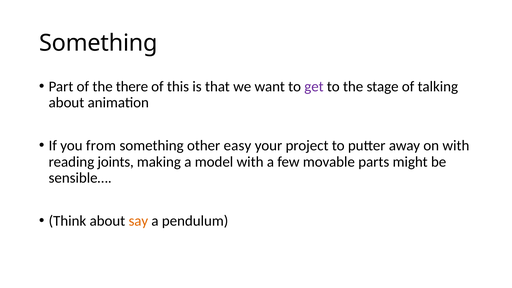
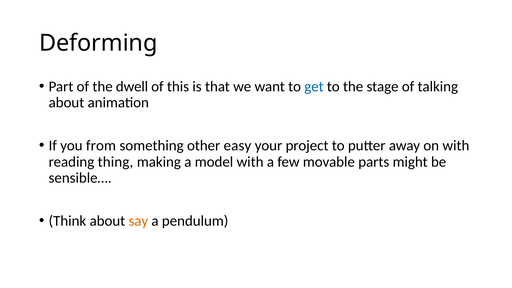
Something at (98, 43): Something -> Deforming
there: there -> dwell
get colour: purple -> blue
joints: joints -> thing
